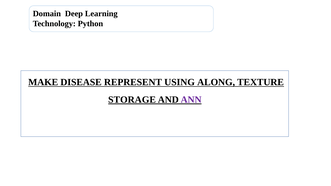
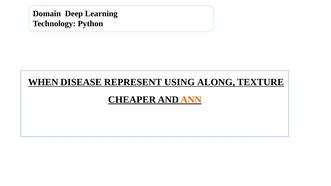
MAKE: MAKE -> WHEN
STORAGE: STORAGE -> CHEAPER
ANN colour: purple -> orange
